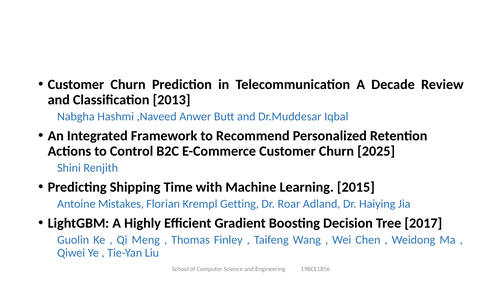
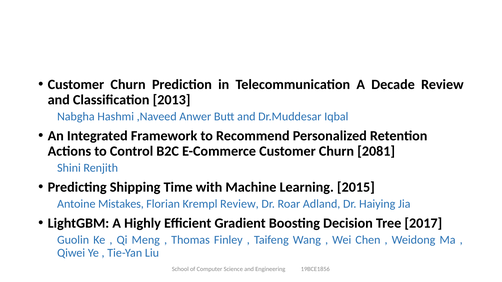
2025: 2025 -> 2081
Krempl Getting: Getting -> Review
